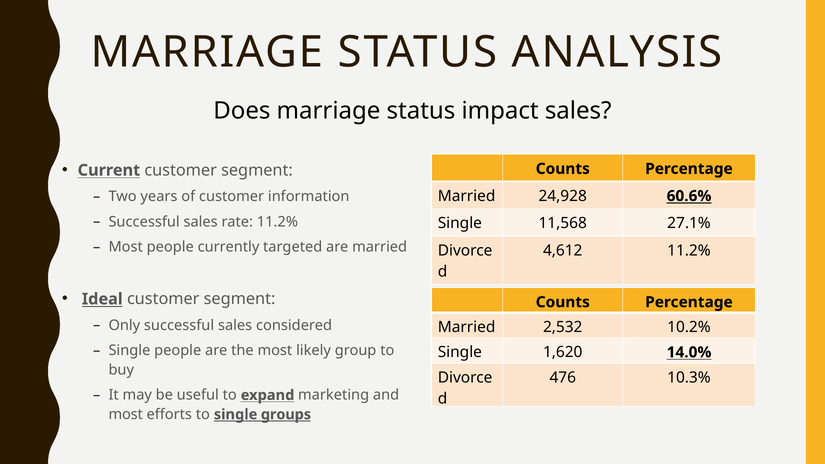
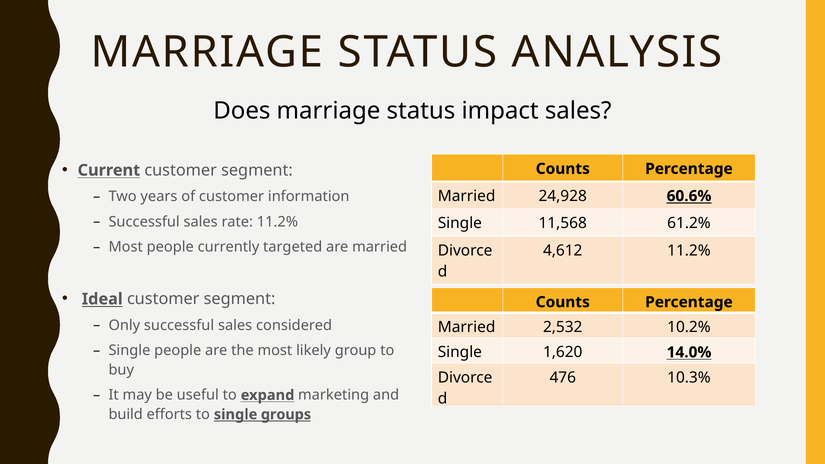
27.1%: 27.1% -> 61.2%
most at (126, 415): most -> build
